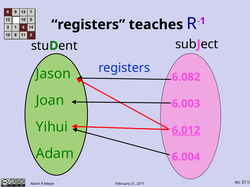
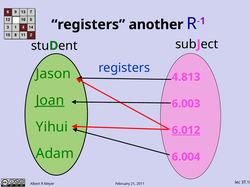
teaches: teaches -> another
6.082: 6.082 -> 4.813
Joan underline: none -> present
